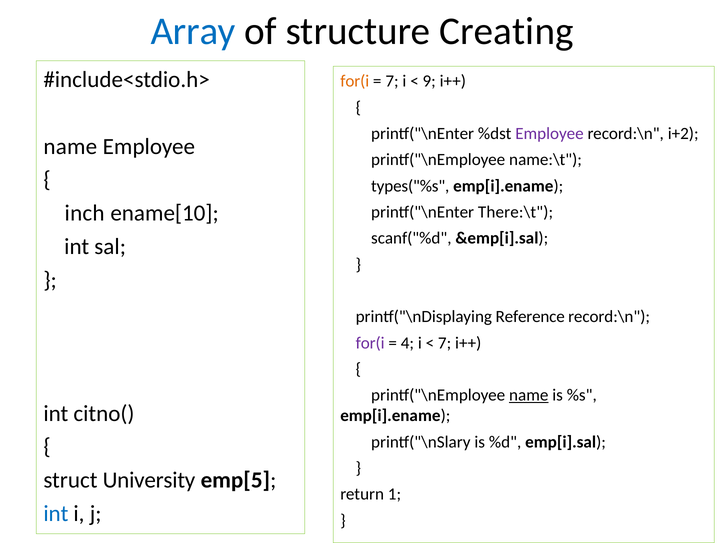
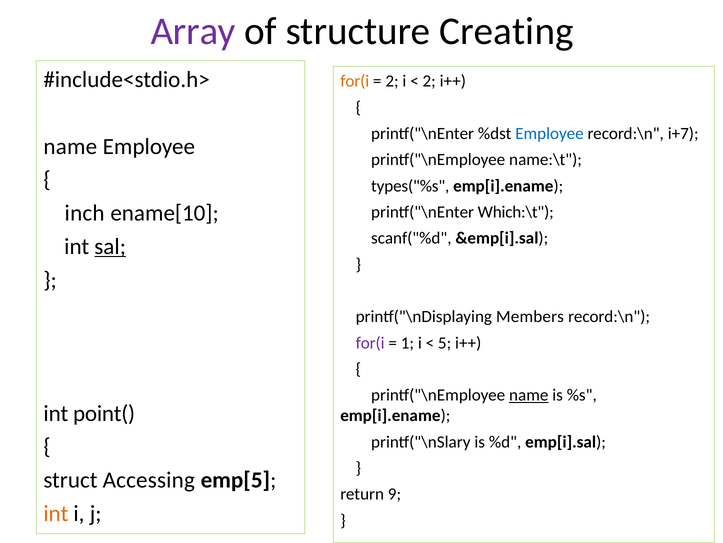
Array colour: blue -> purple
7 at (392, 81): 7 -> 2
9 at (429, 81): 9 -> 2
Employee at (549, 133) colour: purple -> blue
i+2: i+2 -> i+7
There:\t: There:\t -> Which:\t
sal underline: none -> present
Reference: Reference -> Members
4: 4 -> 1
7 at (445, 343): 7 -> 5
citno(: citno( -> point(
University: University -> Accessing
1: 1 -> 9
int at (56, 513) colour: blue -> orange
